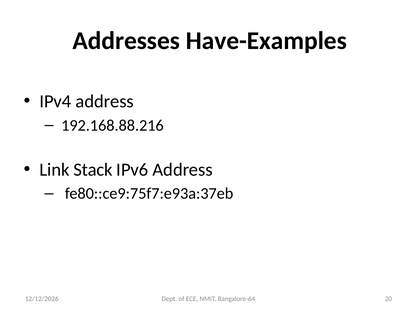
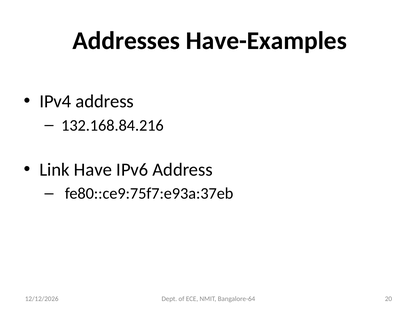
192.168.88.216: 192.168.88.216 -> 132.168.84.216
Stack: Stack -> Have
